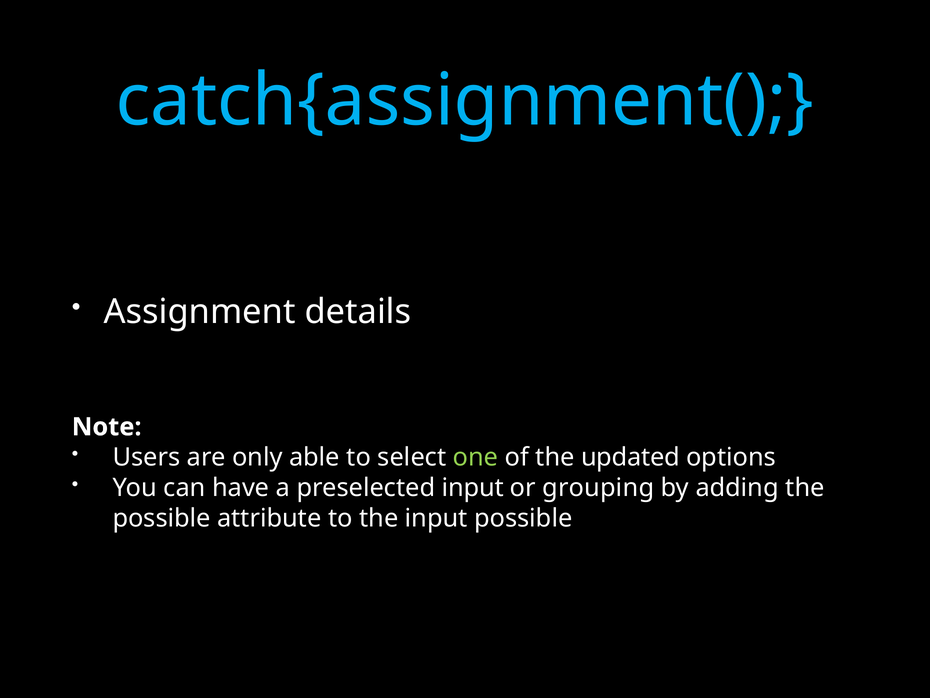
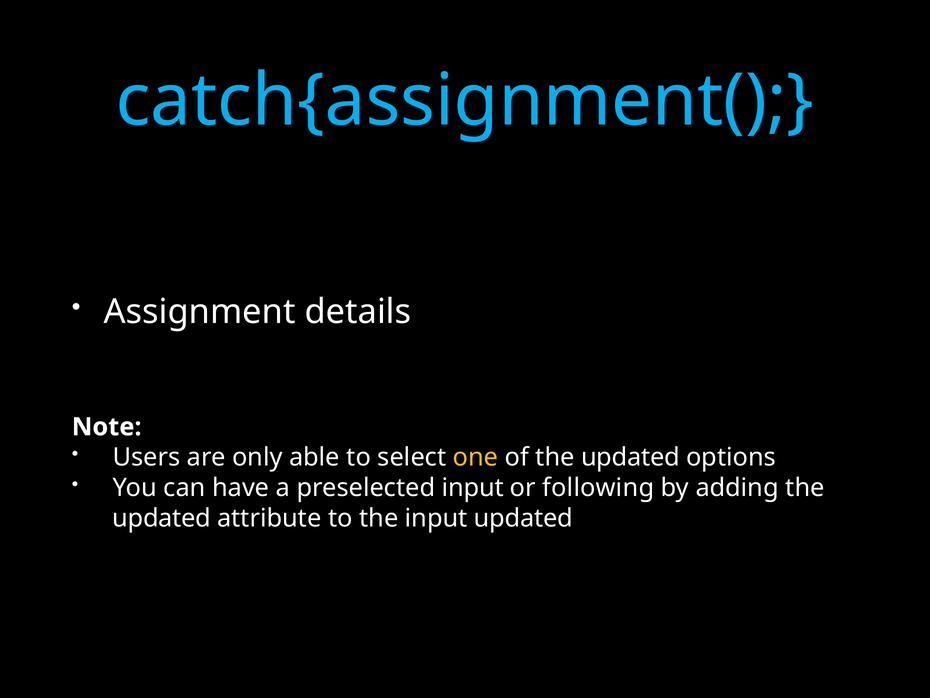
one colour: light green -> yellow
grouping: grouping -> following
possible at (162, 518): possible -> updated
input possible: possible -> updated
